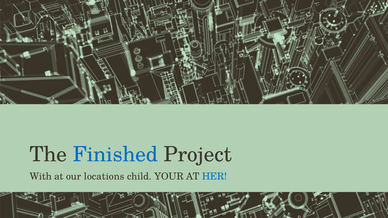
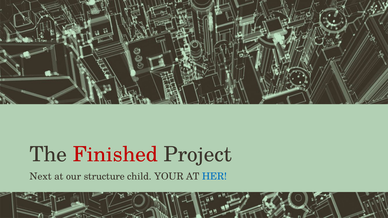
Finished colour: blue -> red
With: With -> Next
locations: locations -> structure
